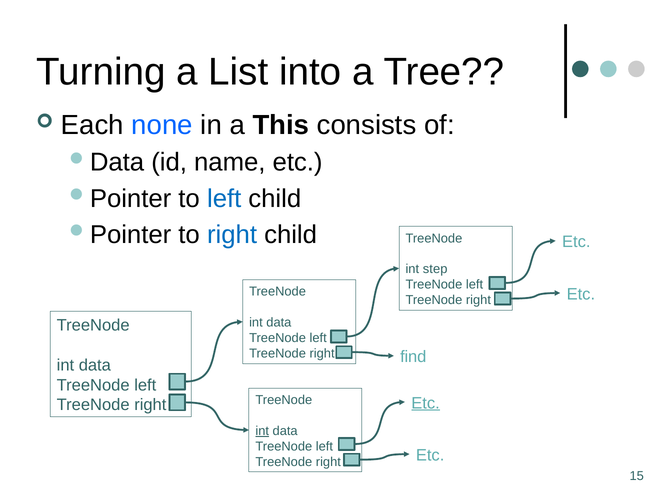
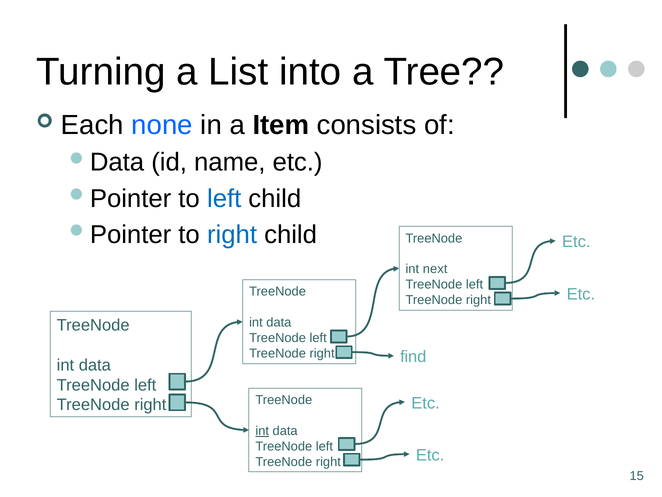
This: This -> Item
step: step -> next
Etc at (426, 403) underline: present -> none
